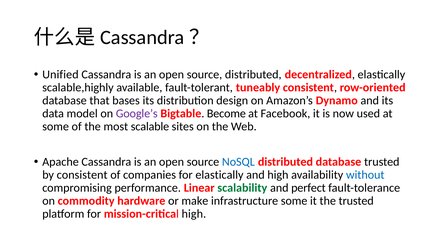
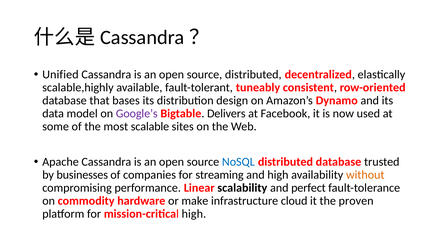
Become: Become -> Delivers
by consistent: consistent -> businesses
for elastically: elastically -> streaming
without colour: blue -> orange
scalability colour: green -> black
infrastructure some: some -> cloud
the trusted: trusted -> proven
